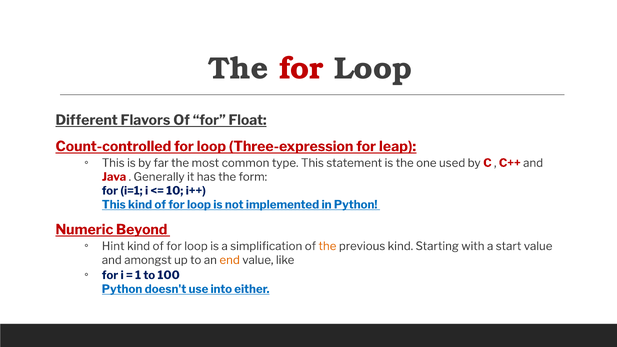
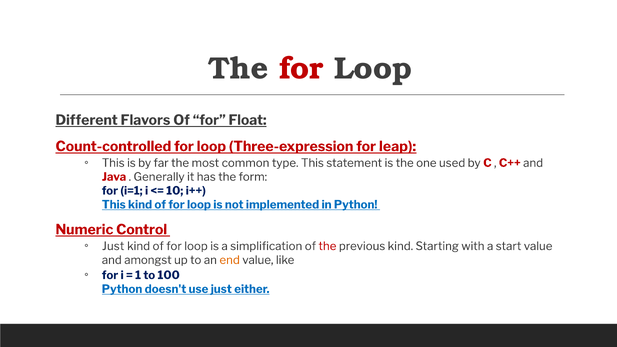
Beyond: Beyond -> Control
Hint at (113, 246): Hint -> Just
the at (327, 246) colour: orange -> red
use into: into -> just
